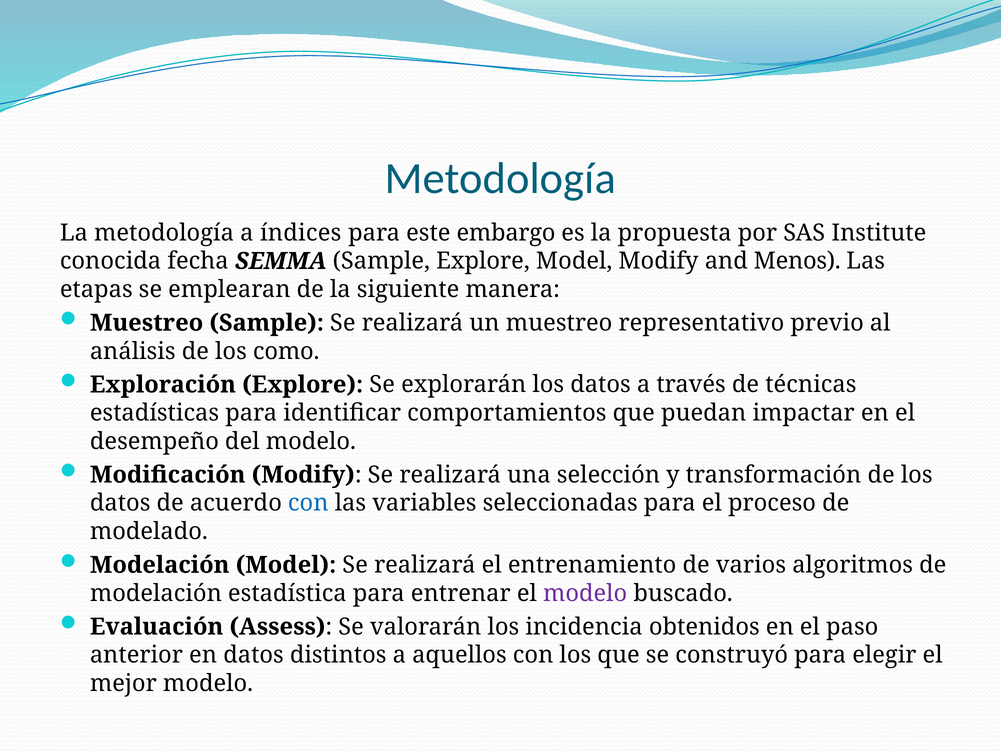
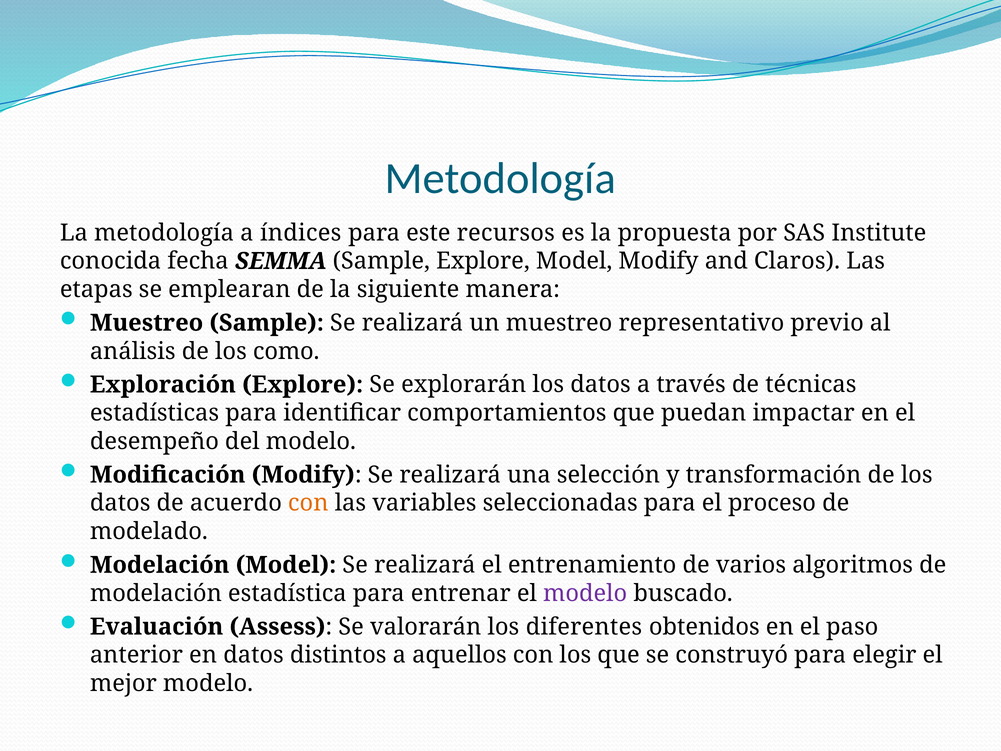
embargo: embargo -> recursos
Menos: Menos -> Claros
con at (308, 503) colour: blue -> orange
incidencia: incidencia -> diferentes
